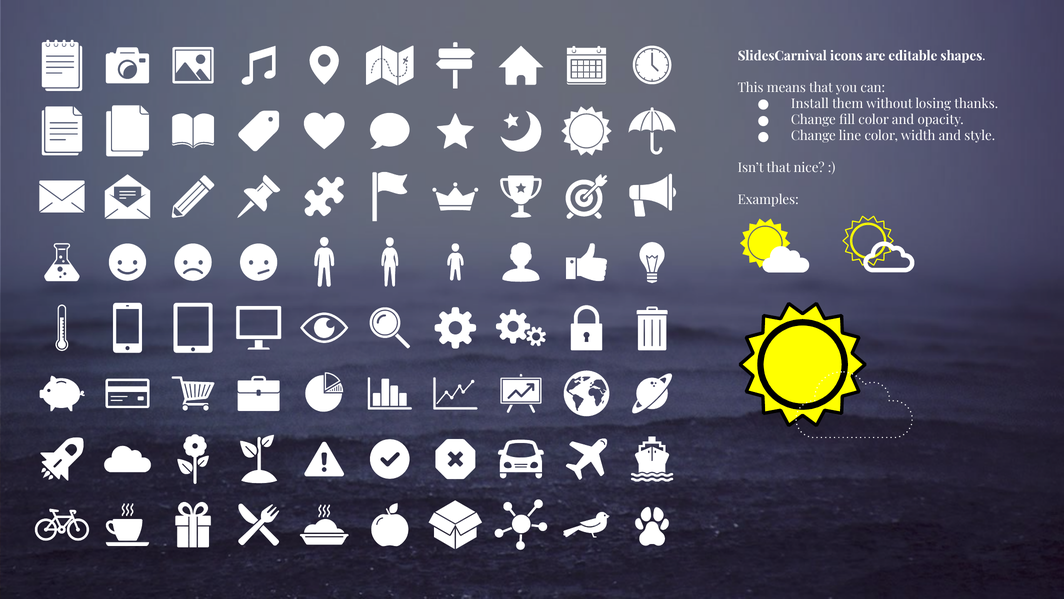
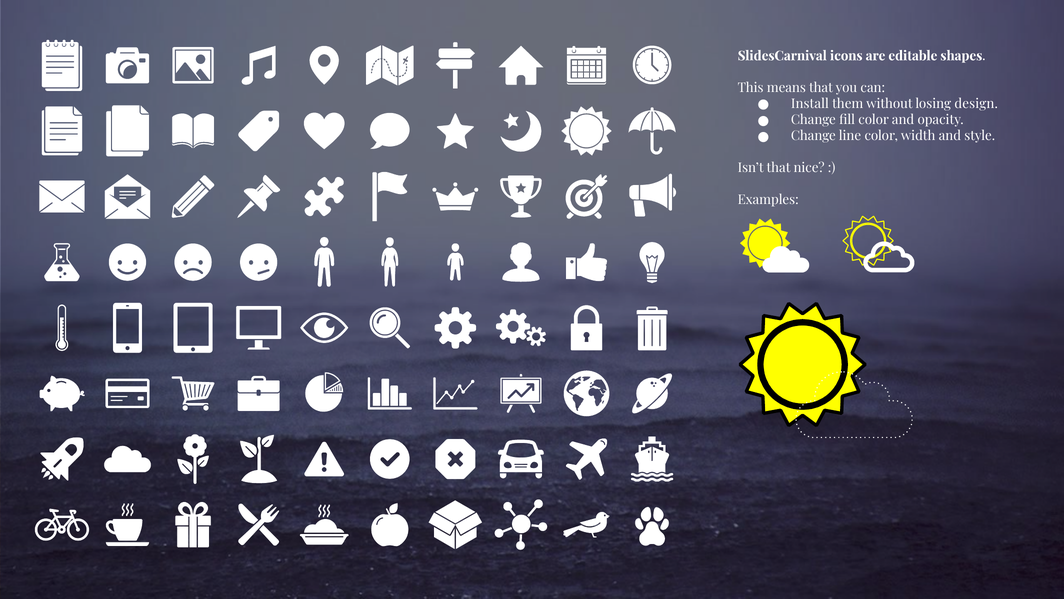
thanks: thanks -> design
